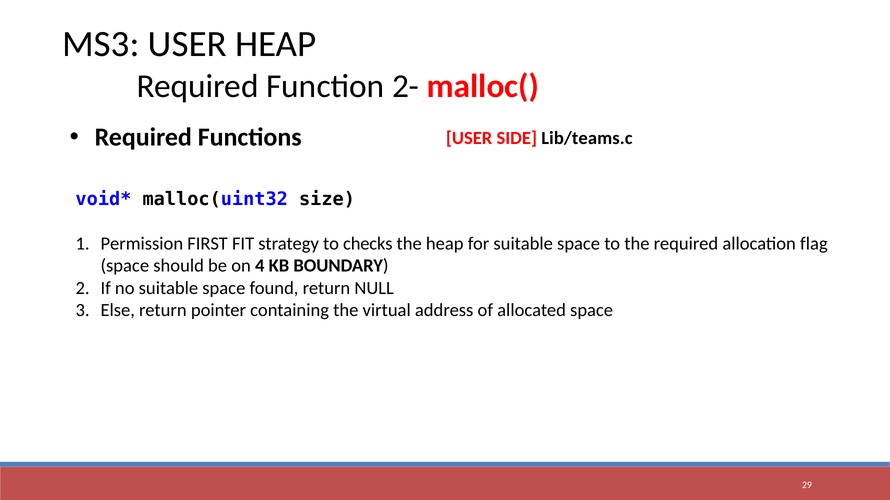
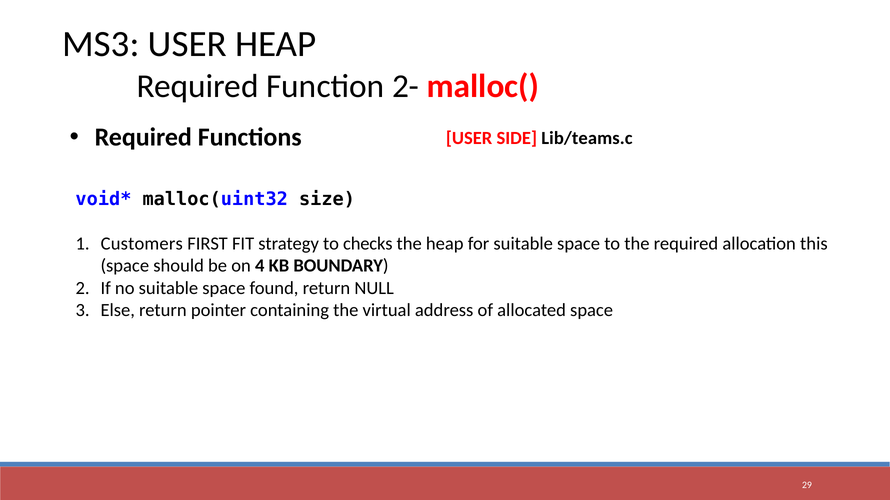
Permission: Permission -> Customers
flag: flag -> this
